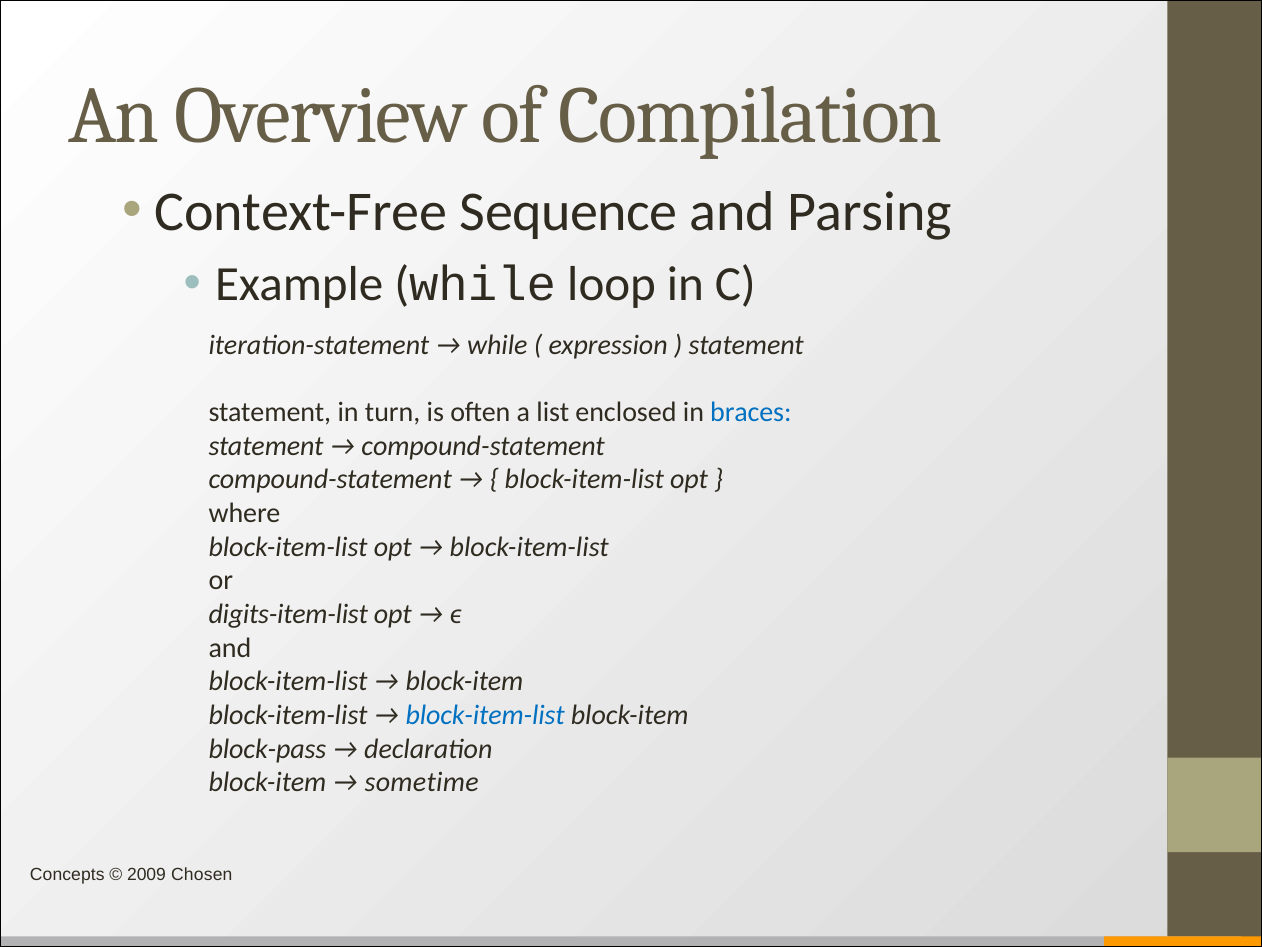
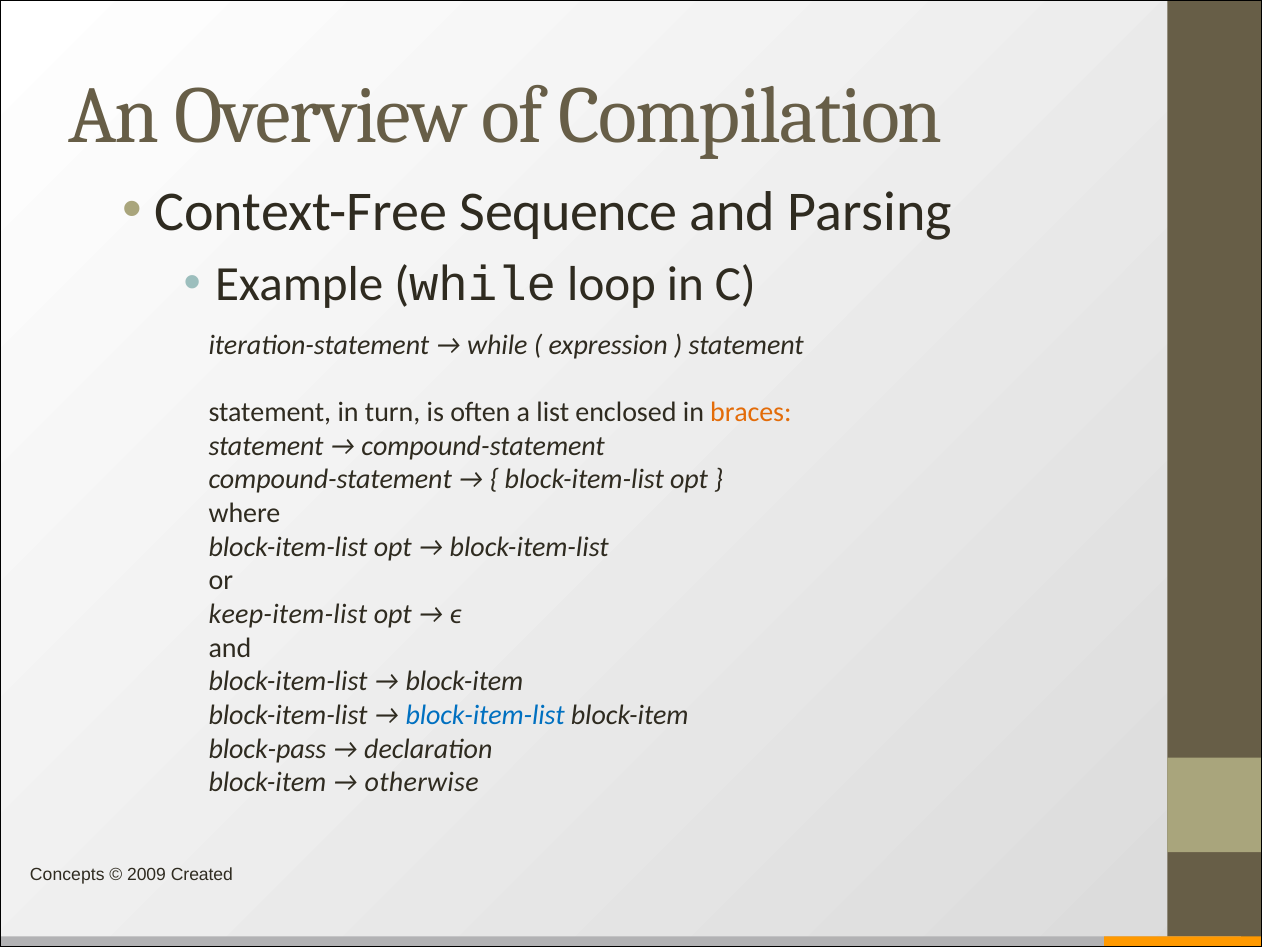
braces colour: blue -> orange
digits-item-list: digits-item-list -> keep-item-list
sometime: sometime -> otherwise
Chosen: Chosen -> Created
